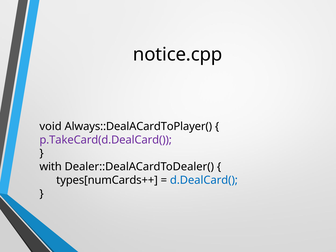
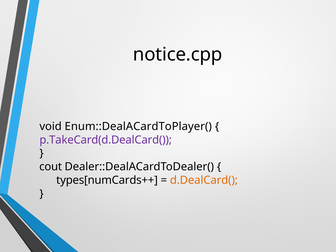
Always::DealACardToPlayer(: Always::DealACardToPlayer( -> Enum::DealACardToPlayer(
with: with -> cout
d.DealCard( colour: blue -> orange
